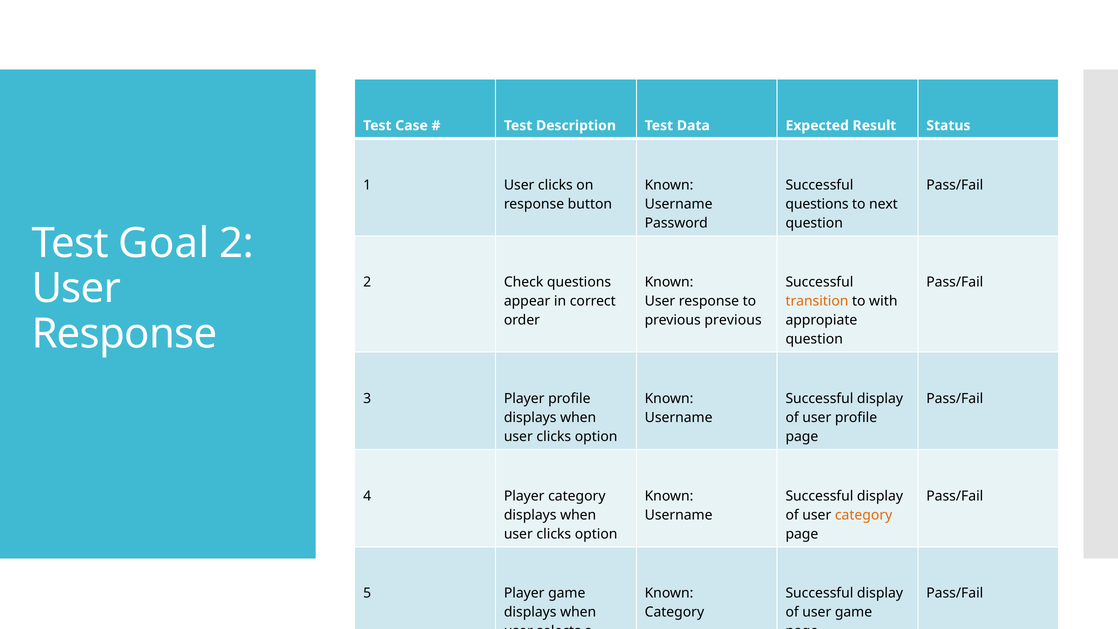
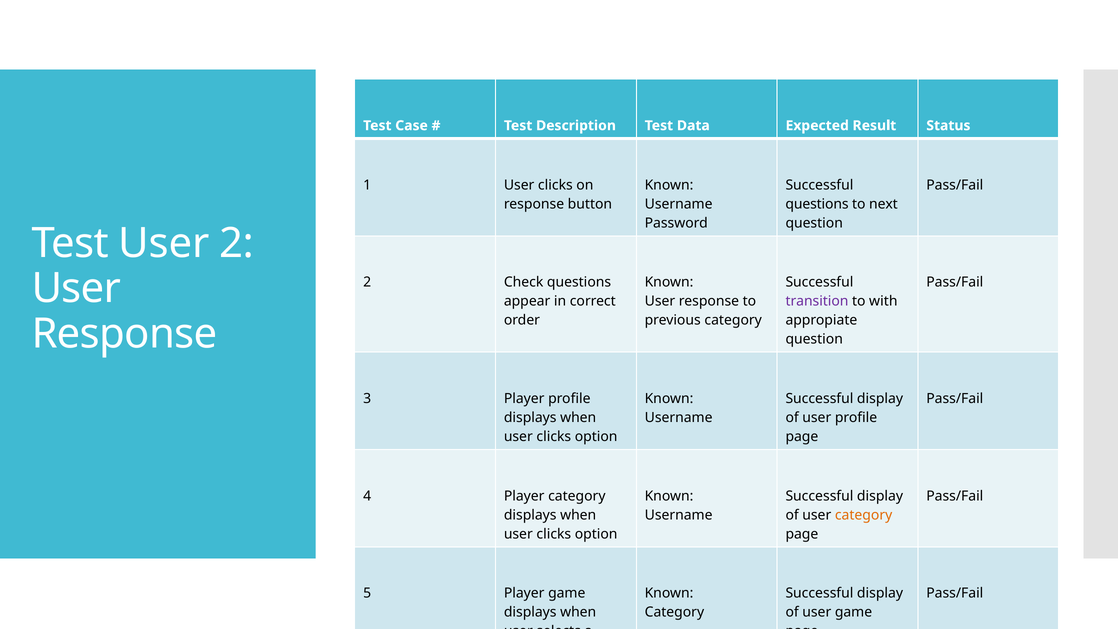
Test Goal: Goal -> User
transition colour: orange -> purple
previous previous: previous -> category
